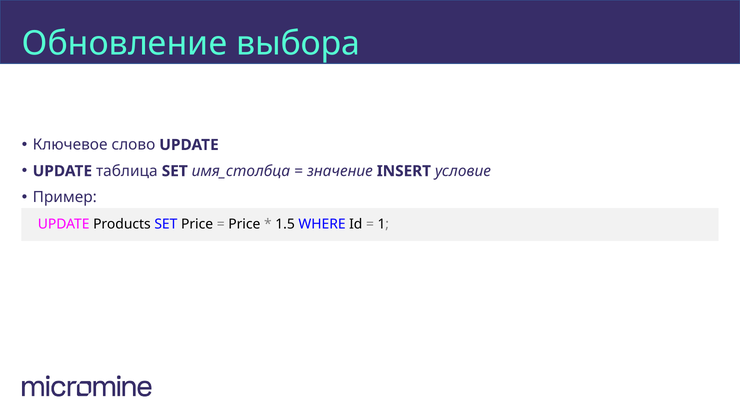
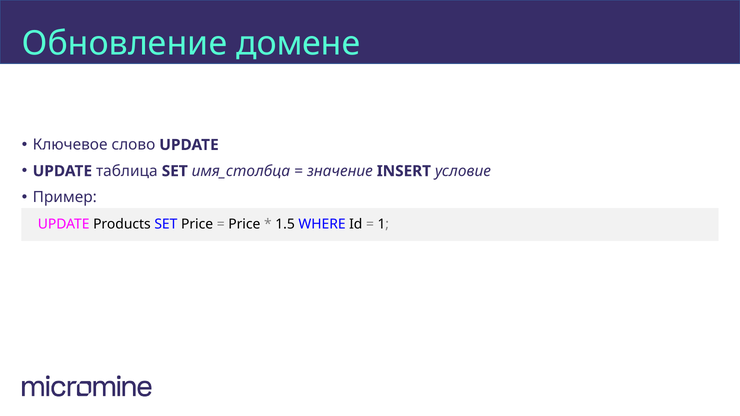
выбора: выбора -> домене
